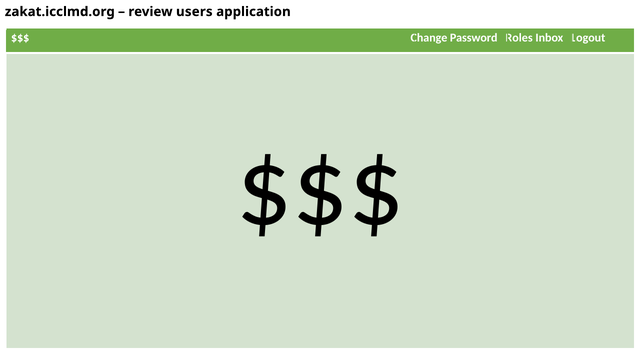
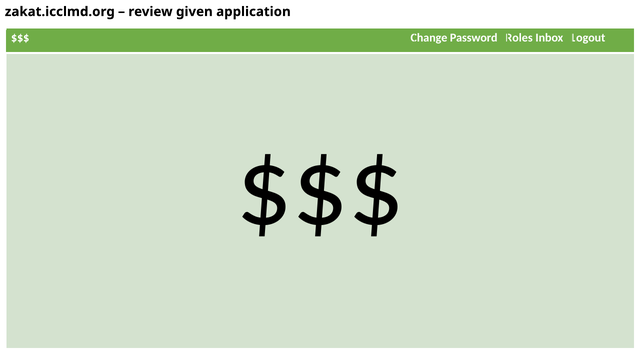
users: users -> given
